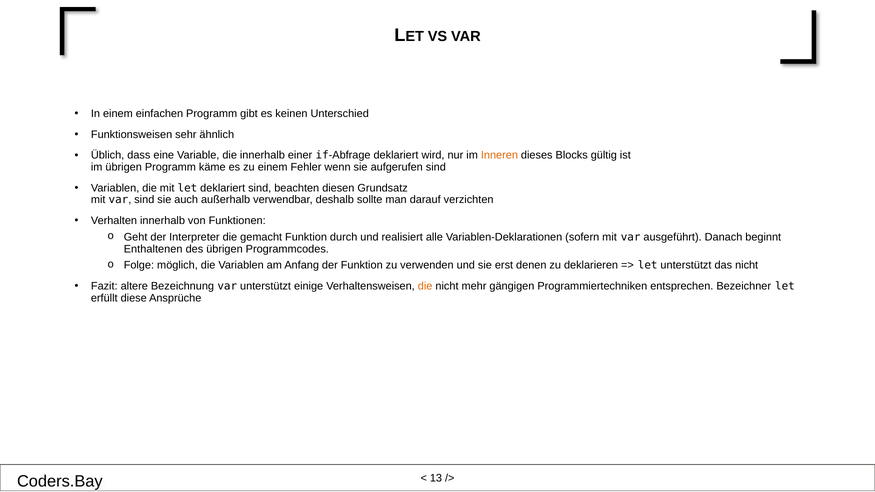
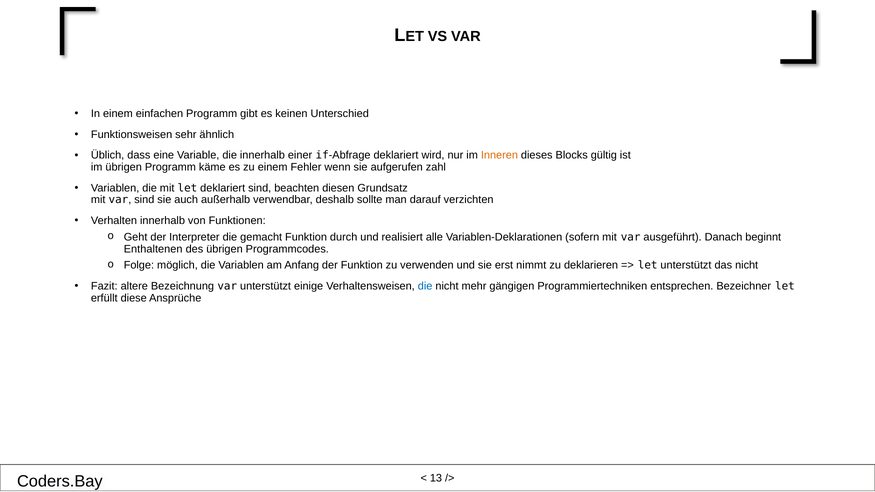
aufgerufen sind: sind -> zahl
denen: denen -> nimmt
die at (425, 286) colour: orange -> blue
